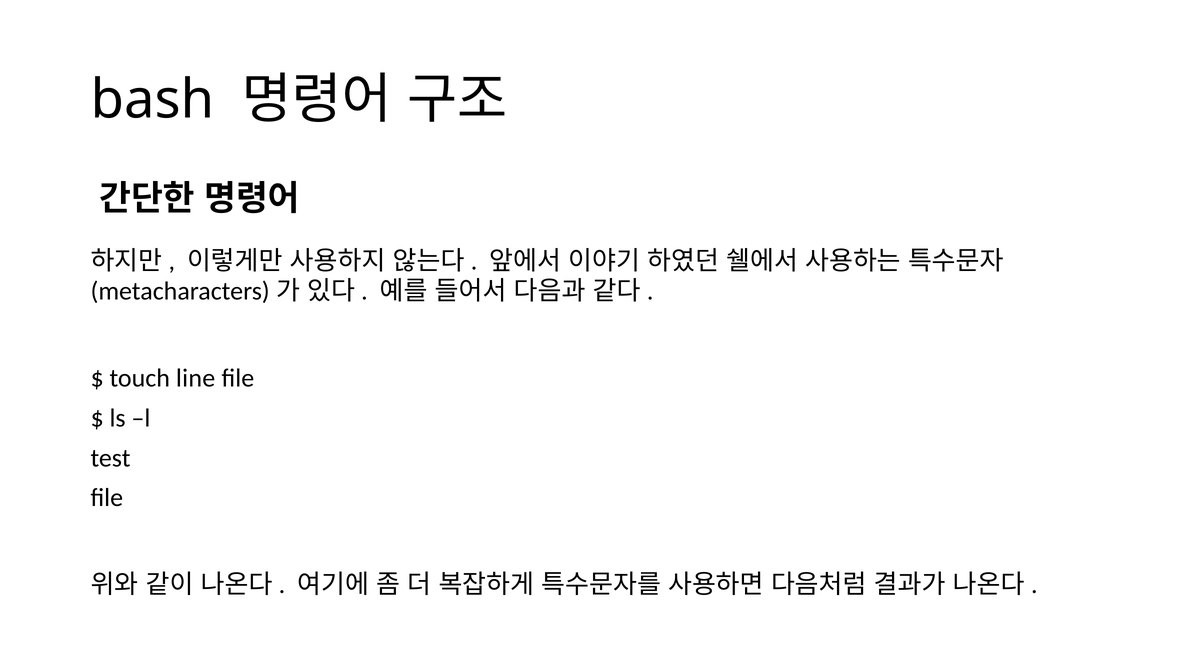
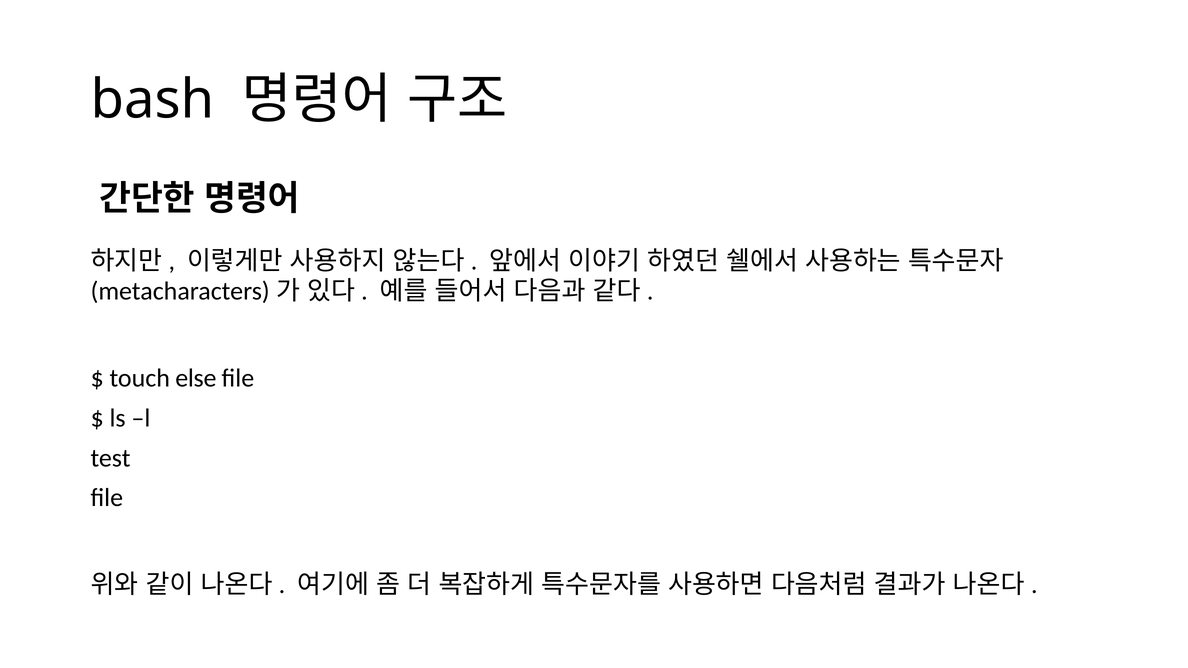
line: line -> else
